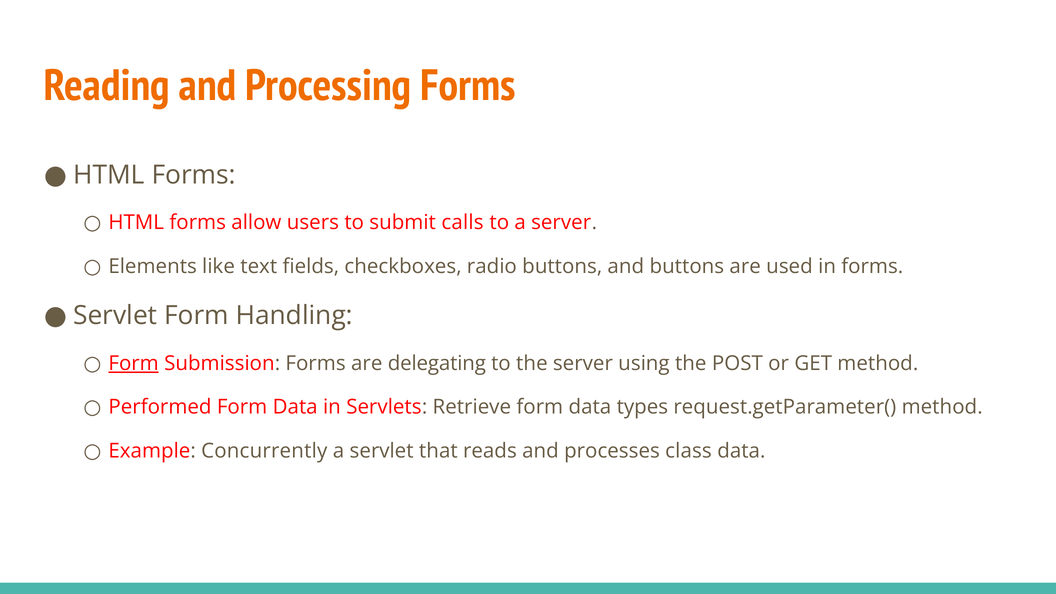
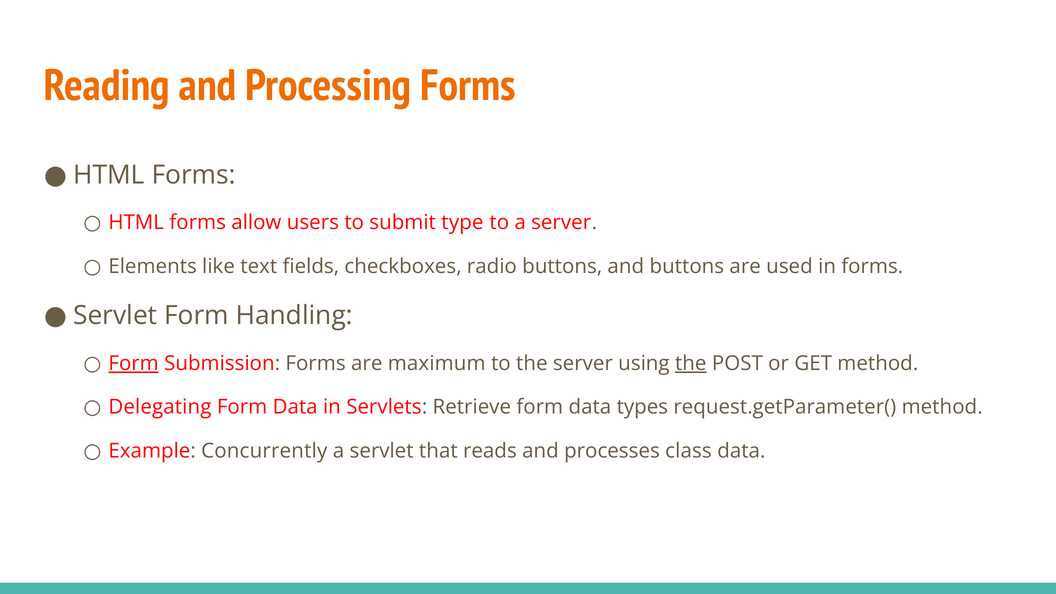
calls: calls -> type
delegating: delegating -> maximum
the at (691, 363) underline: none -> present
Performed: Performed -> Delegating
